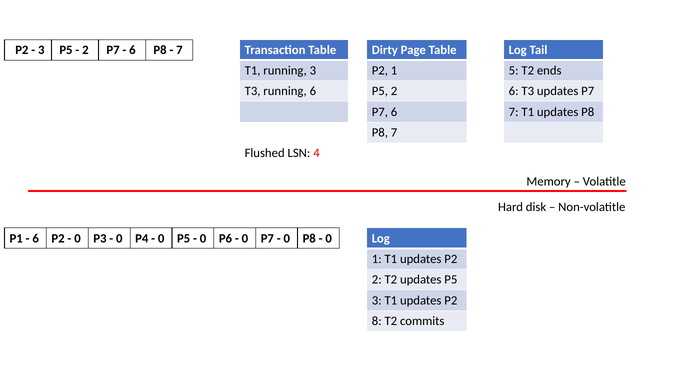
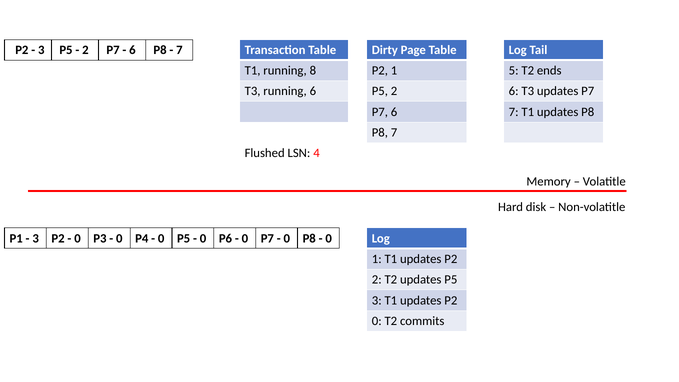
running 3: 3 -> 8
6 at (36, 238): 6 -> 3
8 at (377, 321): 8 -> 0
